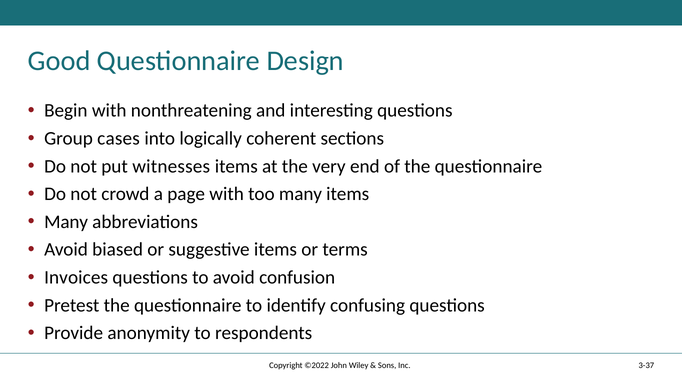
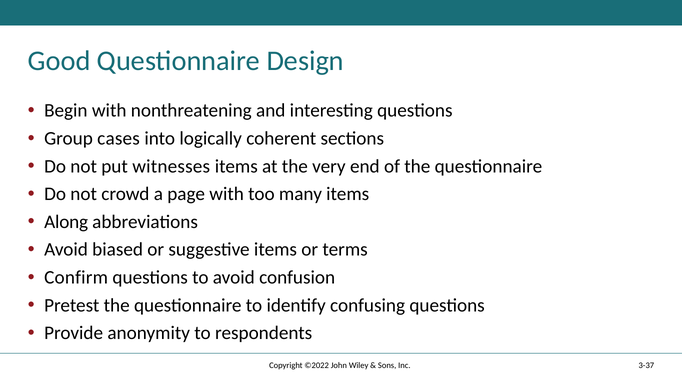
Many at (66, 222): Many -> Along
Invoices: Invoices -> Confirm
